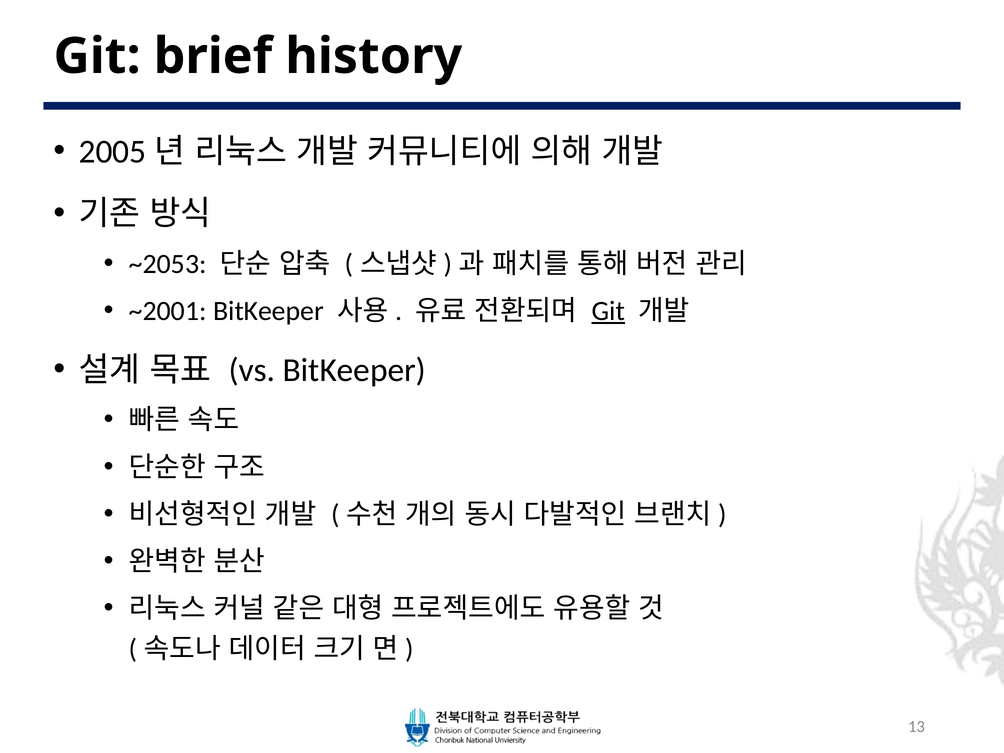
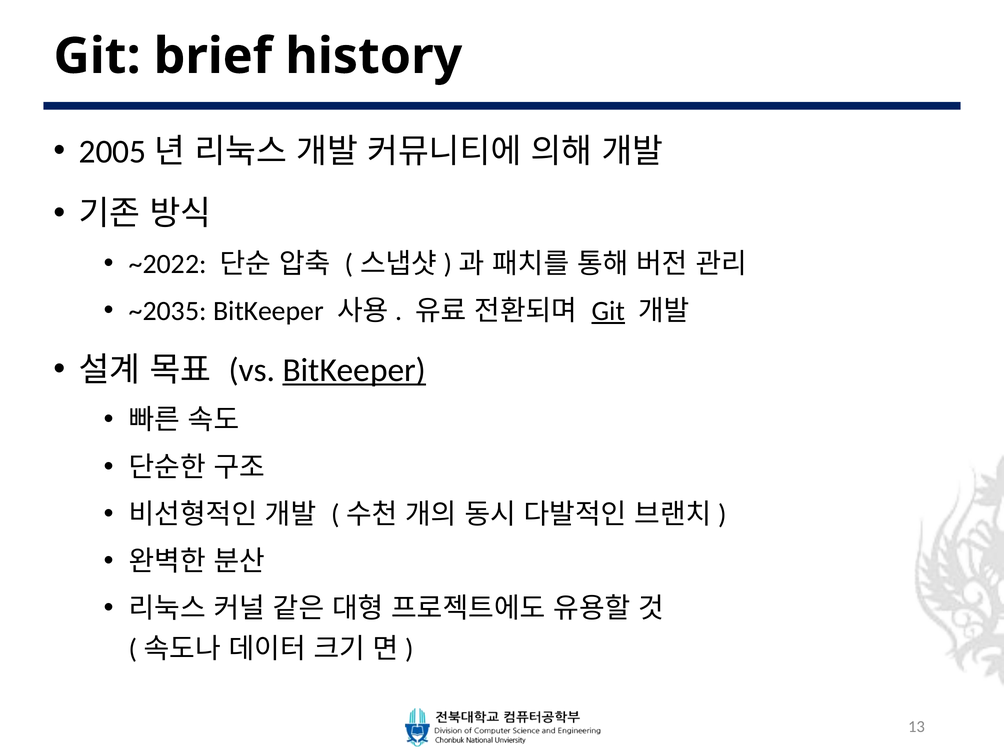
~2053: ~2053 -> ~2022
~2001: ~2001 -> ~2035
BitKeeper at (354, 370) underline: none -> present
